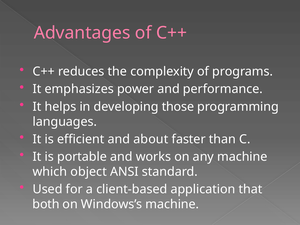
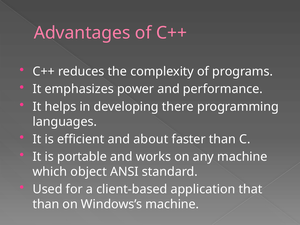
those: those -> there
both at (46, 204): both -> than
